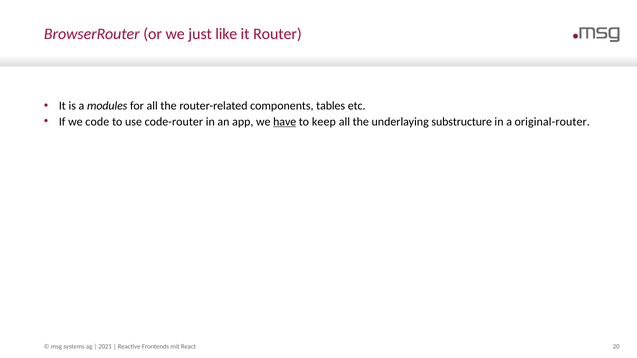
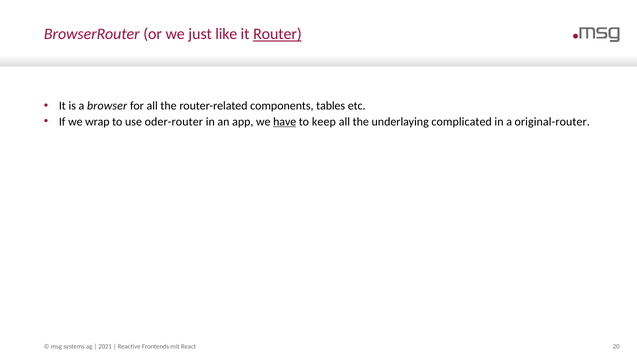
Router underline: none -> present
modules: modules -> browser
code: code -> wrap
code-router: code-router -> oder-router
substructure: substructure -> complicated
